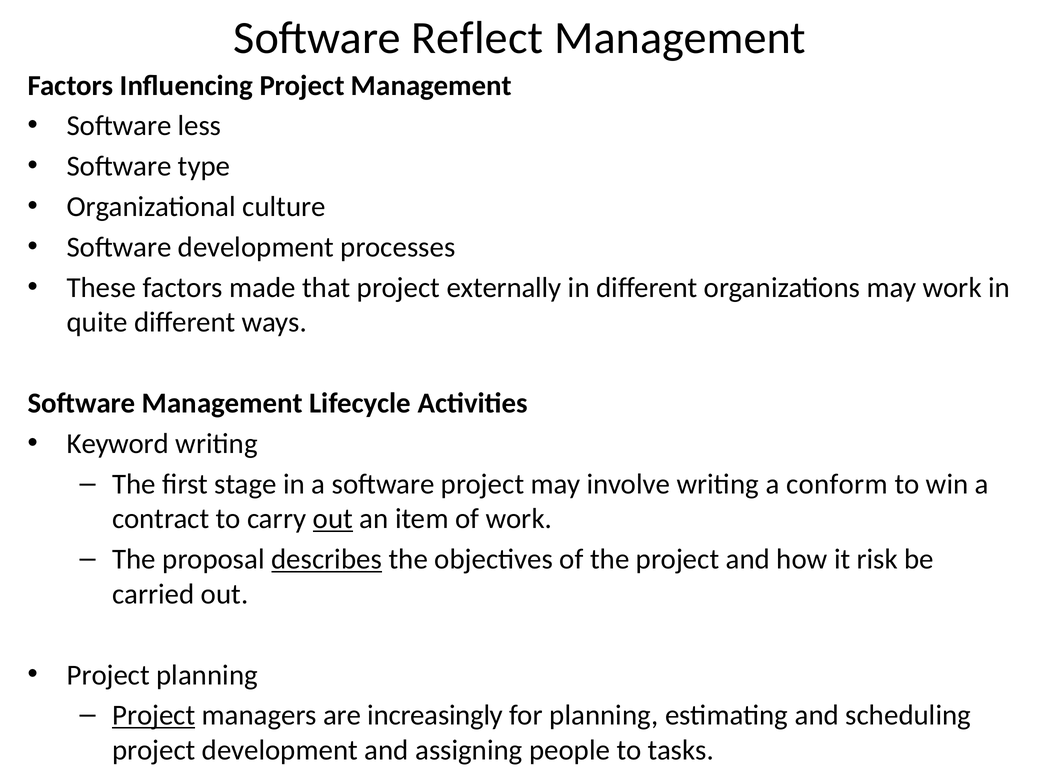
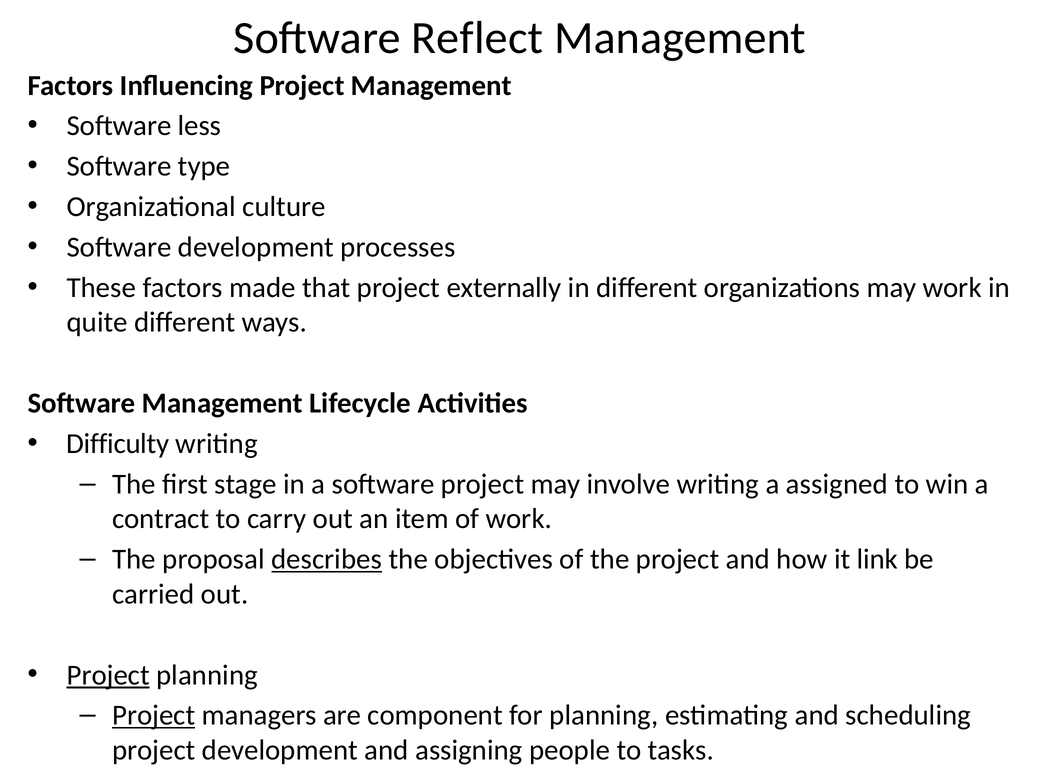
Keyword: Keyword -> Difficulty
conform: conform -> assigned
out at (333, 519) underline: present -> none
risk: risk -> link
Project at (108, 675) underline: none -> present
increasingly: increasingly -> component
